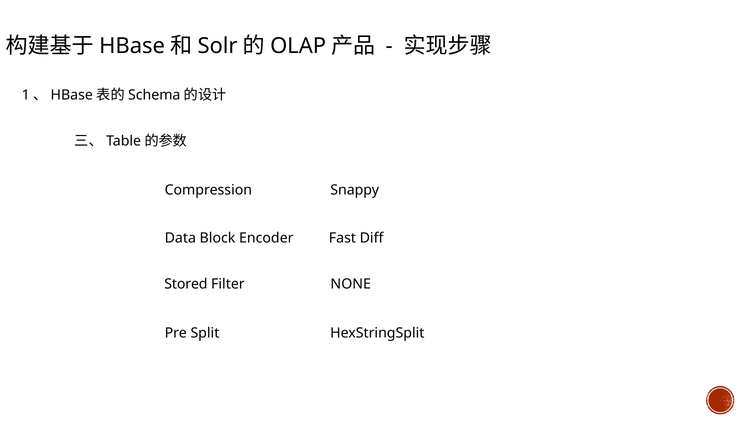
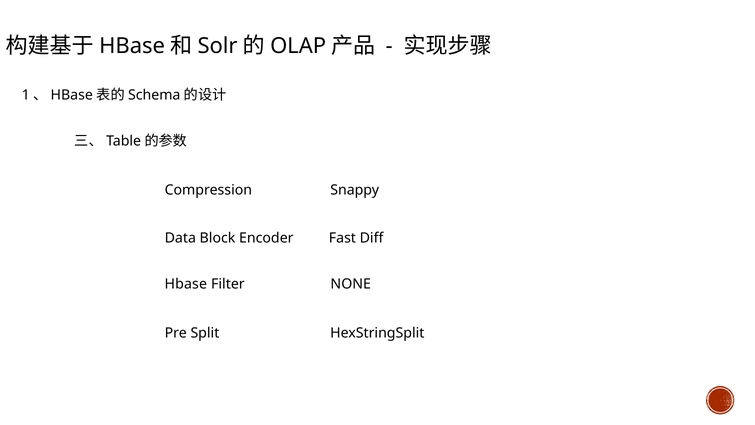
Stored at (186, 284): Stored -> Hbase
